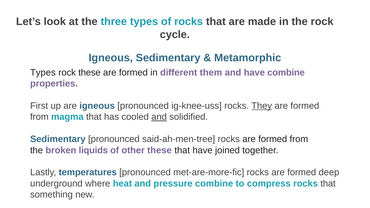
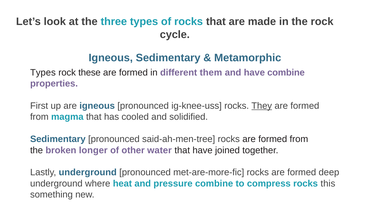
and at (159, 117) underline: present -> none
liquids: liquids -> longer
other these: these -> water
Lastly temperatures: temperatures -> underground
compress rocks that: that -> this
